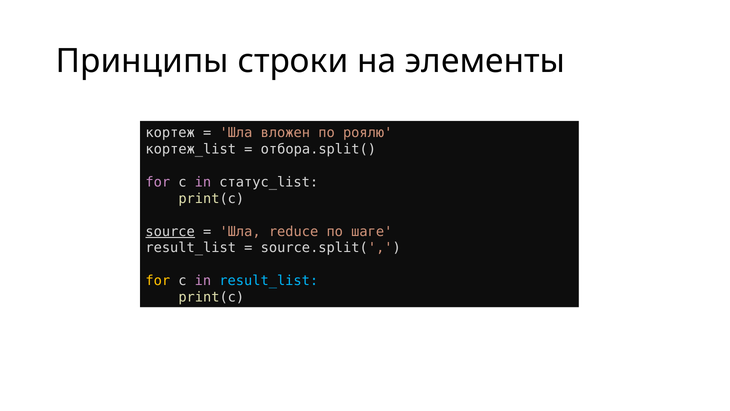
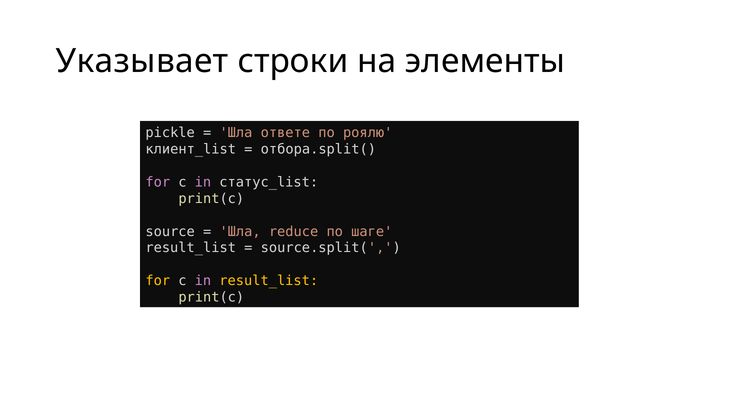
Принципы: Принципы -> Указывает
кортеж: кортеж -> pickle
вложен: вложен -> ответе
кортеж_list: кортеж_list -> клиент_list
source underline: present -> none
result_list at (269, 281) colour: light blue -> yellow
